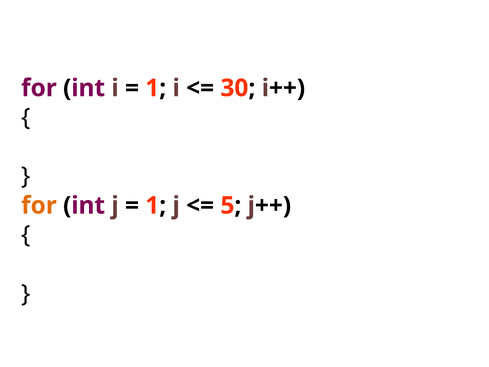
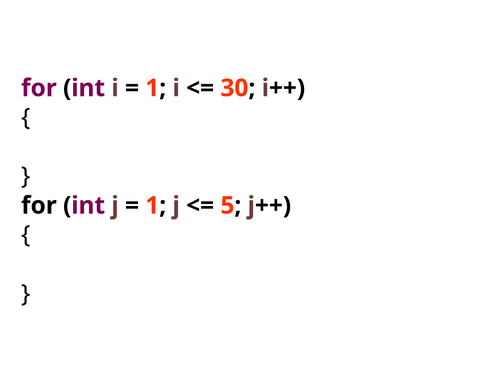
for at (39, 205) colour: orange -> black
